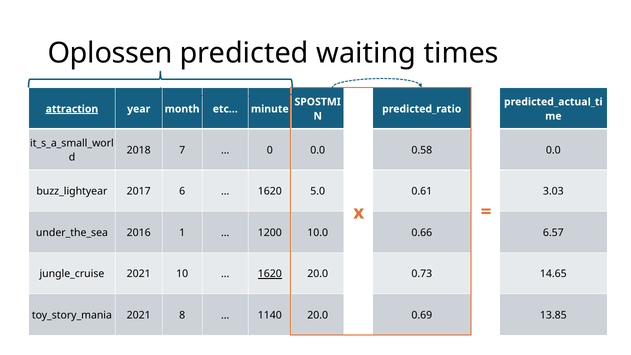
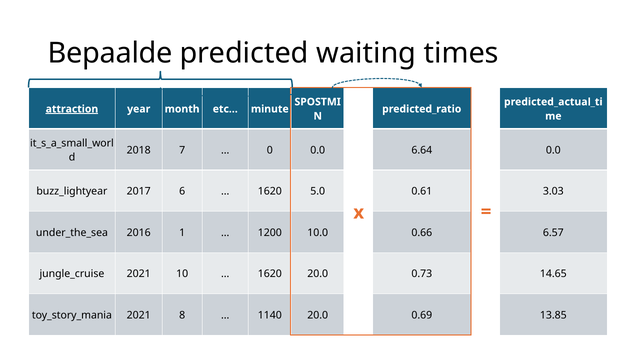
Oplossen: Oplossen -> Bepaalde
0.58: 0.58 -> 6.64
1620 at (270, 274) underline: present -> none
